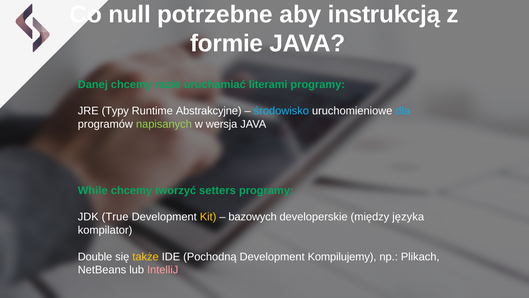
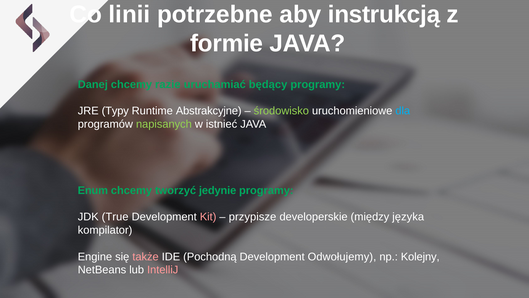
null: null -> linii
literami: literami -> będący
środowisko colour: light blue -> light green
wersja: wersja -> istnieć
While: While -> Enum
setters: setters -> jedynie
Kit colour: yellow -> pink
bazowych: bazowych -> przypisze
Double: Double -> Engine
także colour: yellow -> pink
Kompilujemy: Kompilujemy -> Odwołujemy
Plikach: Plikach -> Kolejny
